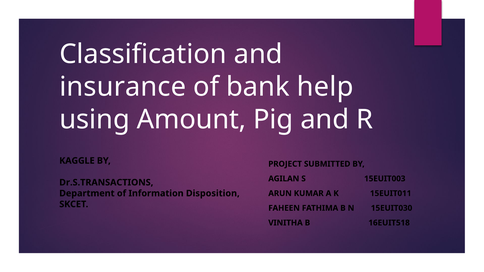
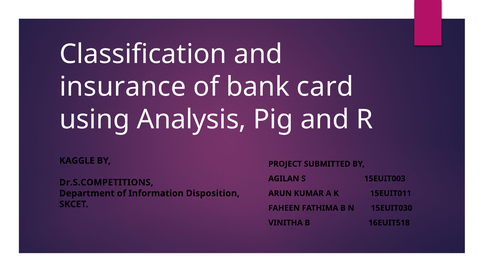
help: help -> card
Amount: Amount -> Analysis
Dr.S.TRANSACTIONS: Dr.S.TRANSACTIONS -> Dr.S.COMPETITIONS
